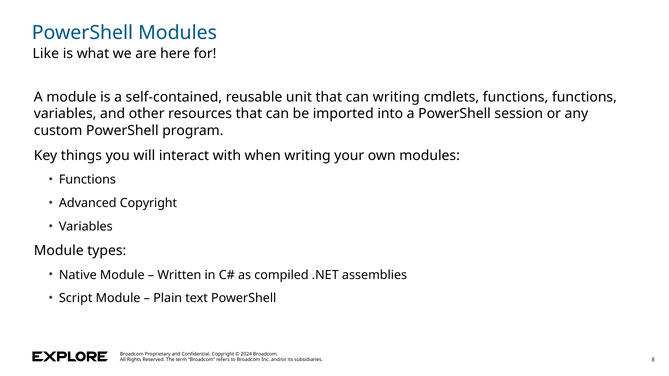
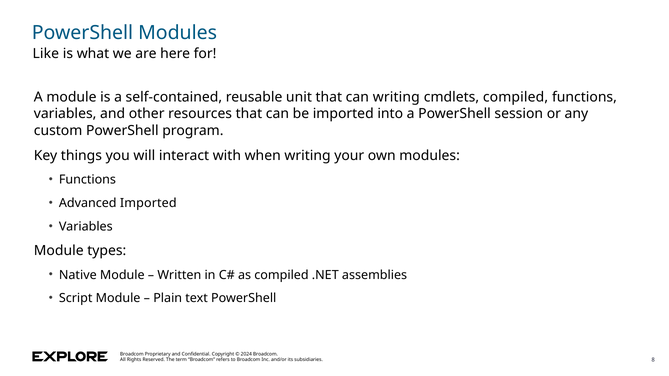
cmdlets functions: functions -> compiled
Advanced Copyright: Copyright -> Imported
